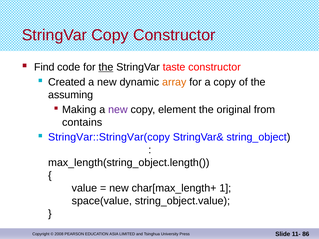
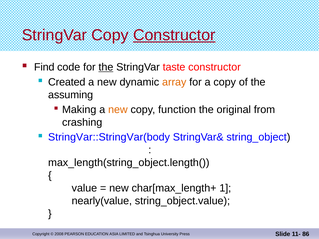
Constructor at (174, 35) underline: none -> present
new at (118, 110) colour: purple -> orange
element: element -> function
contains: contains -> crashing
StringVar::StringVar(copy: StringVar::StringVar(copy -> StringVar::StringVar(body
space(value: space(value -> nearly(value
